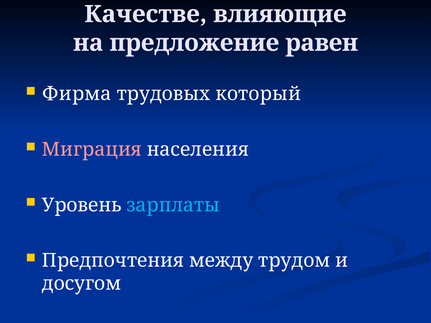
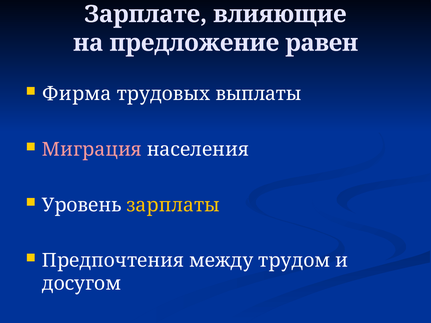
Качестве: Качестве -> Зарплате
который: который -> выплаты
зарплаты colour: light blue -> yellow
